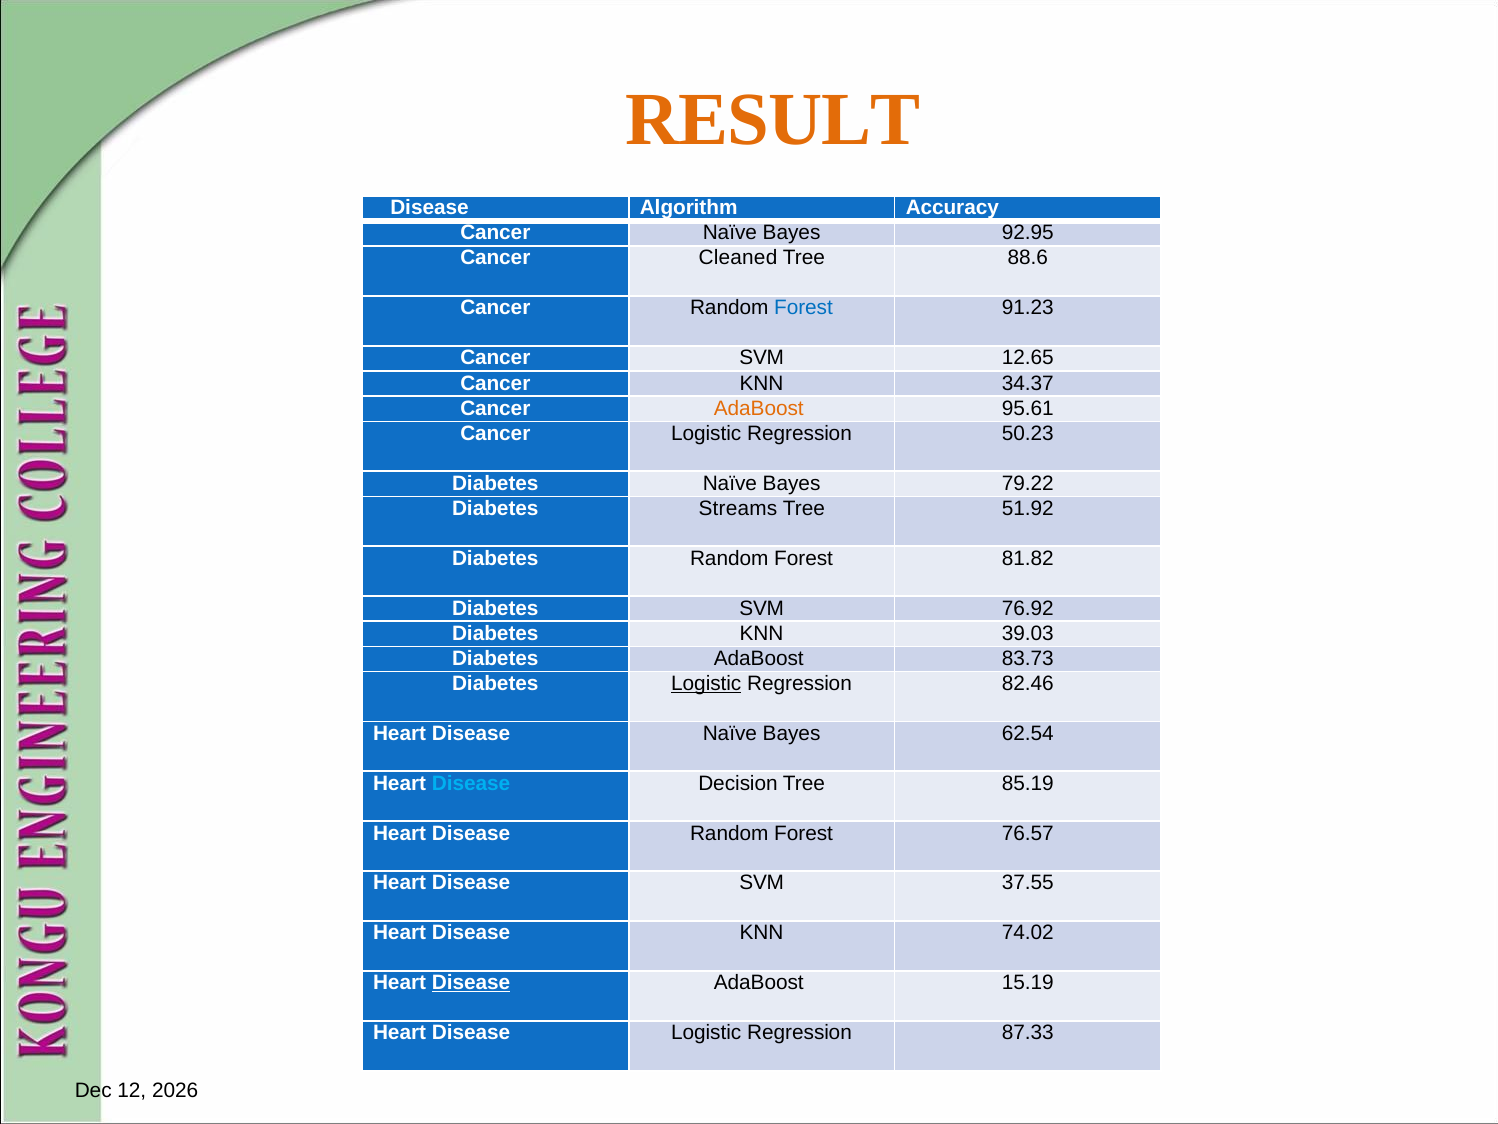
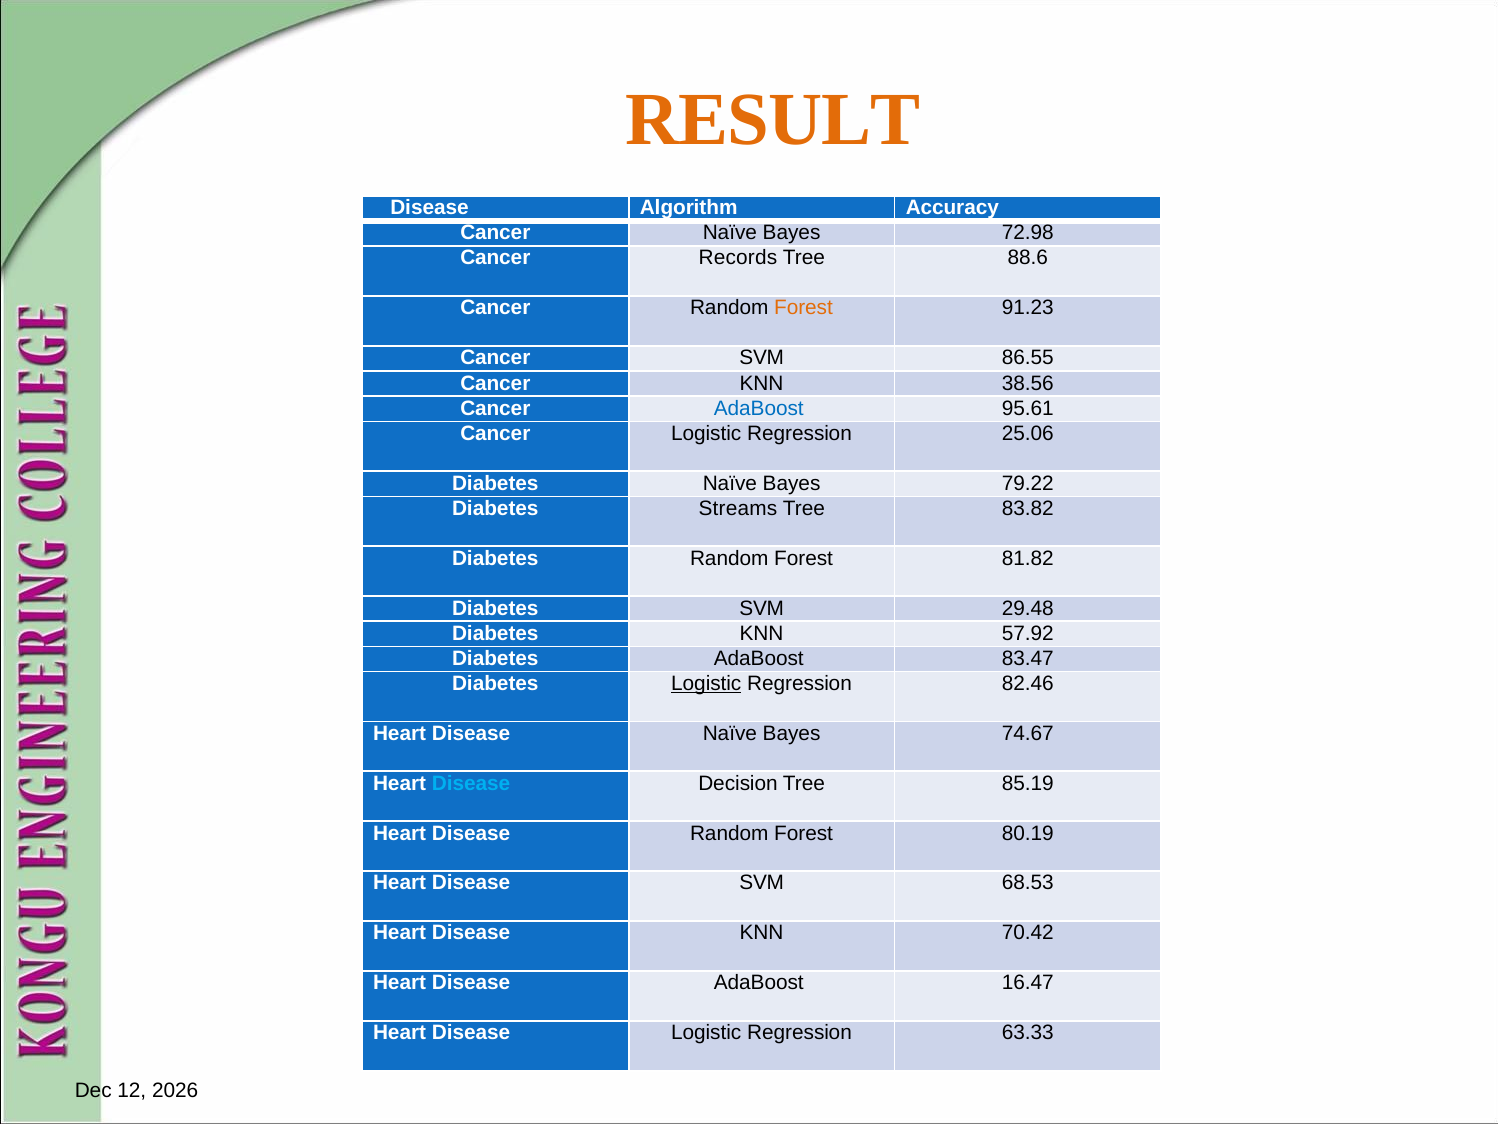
92.95: 92.95 -> 72.98
Cleaned: Cleaned -> Records
Forest at (803, 308) colour: blue -> orange
12.65: 12.65 -> 86.55
34.37: 34.37 -> 38.56
AdaBoost at (759, 408) colour: orange -> blue
50.23: 50.23 -> 25.06
51.92: 51.92 -> 83.82
76.92: 76.92 -> 29.48
39.03: 39.03 -> 57.92
83.73: 83.73 -> 83.47
62.54: 62.54 -> 74.67
76.57: 76.57 -> 80.19
37.55: 37.55 -> 68.53
74.02: 74.02 -> 70.42
Disease at (471, 982) underline: present -> none
15.19: 15.19 -> 16.47
87.33: 87.33 -> 63.33
